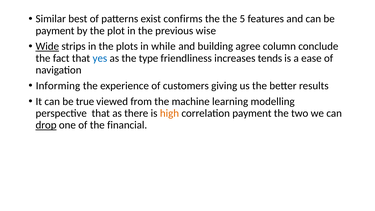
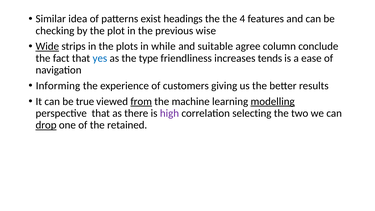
best: best -> idea
confirms: confirms -> headings
5: 5 -> 4
payment at (55, 31): payment -> checking
building: building -> suitable
from underline: none -> present
modelling underline: none -> present
high colour: orange -> purple
correlation payment: payment -> selecting
financial: financial -> retained
